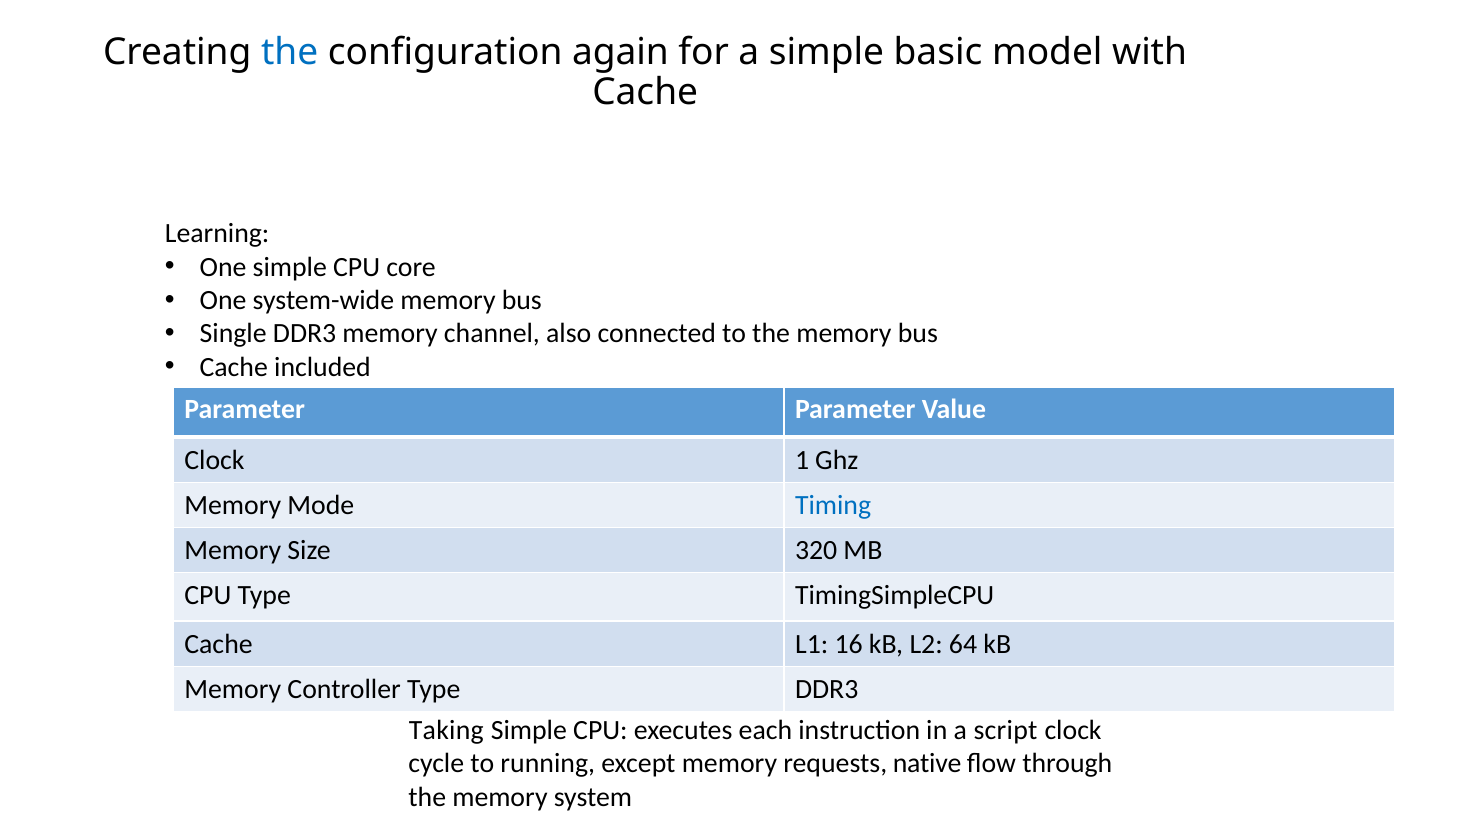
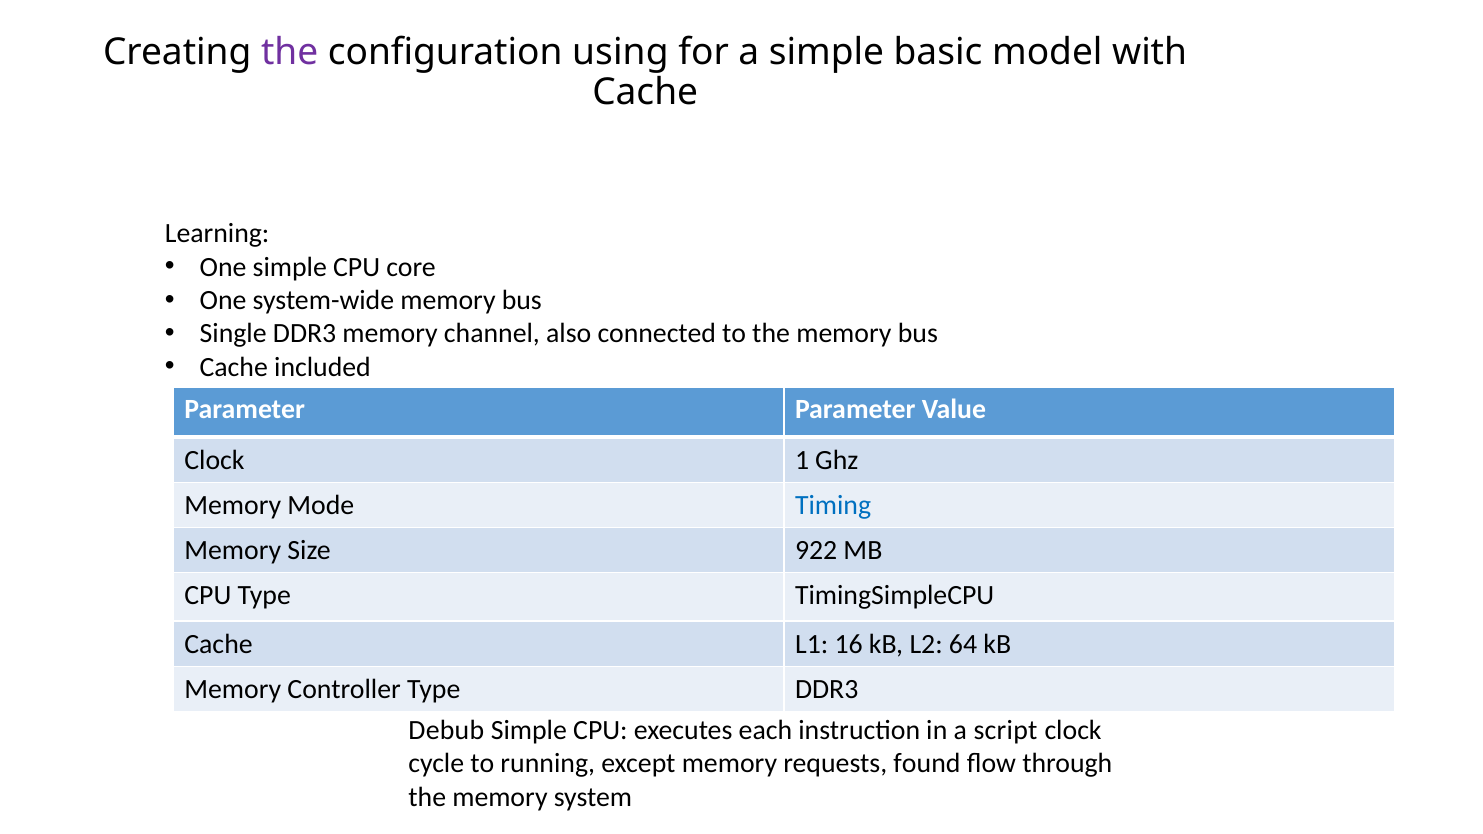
the at (290, 52) colour: blue -> purple
again: again -> using
320: 320 -> 922
Taking: Taking -> Debub
native: native -> found
